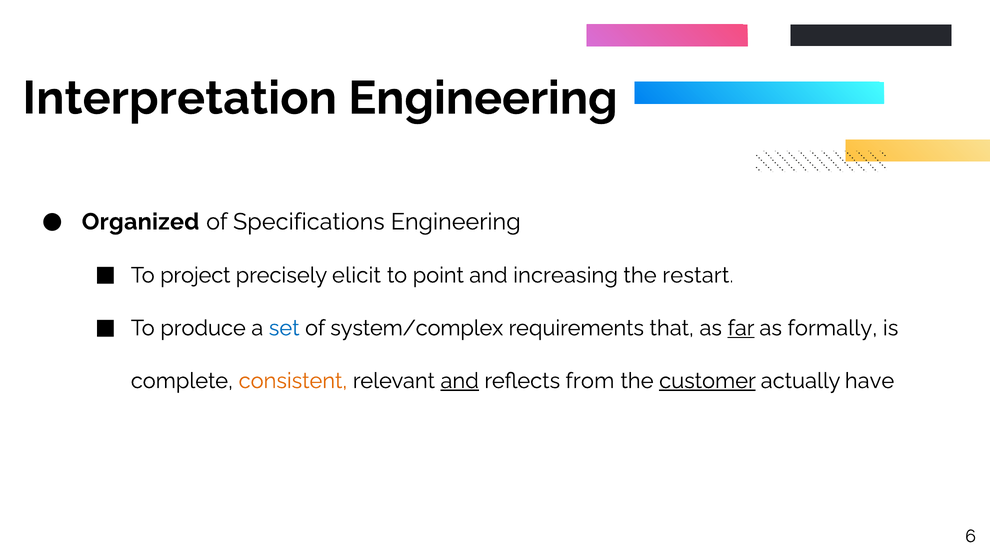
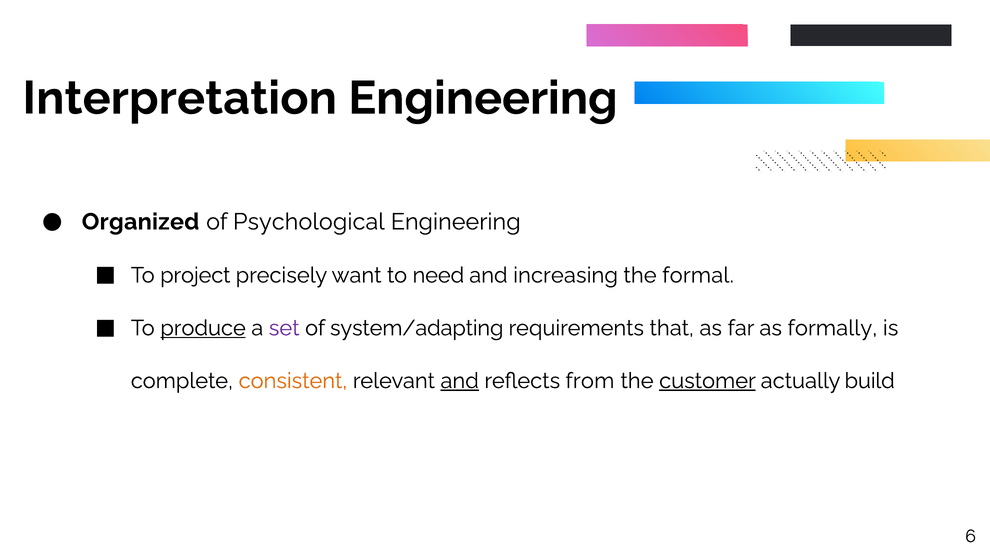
Specifications: Specifications -> Psychological
elicit: elicit -> want
point: point -> need
restart: restart -> formal
produce underline: none -> present
set colour: blue -> purple
system/complex: system/complex -> system/adapting
far underline: present -> none
have: have -> build
